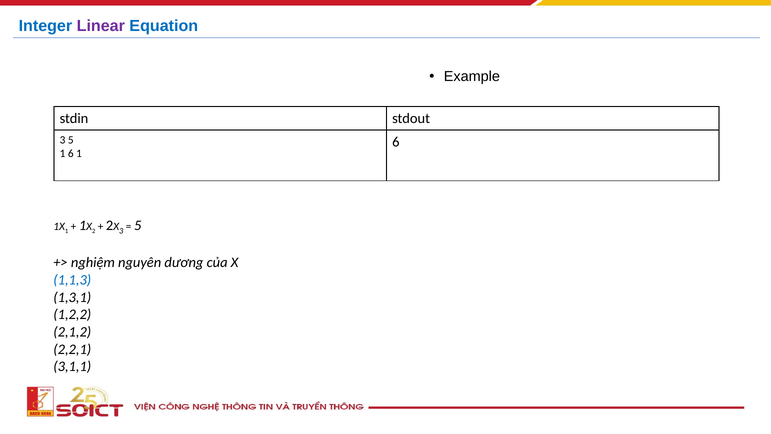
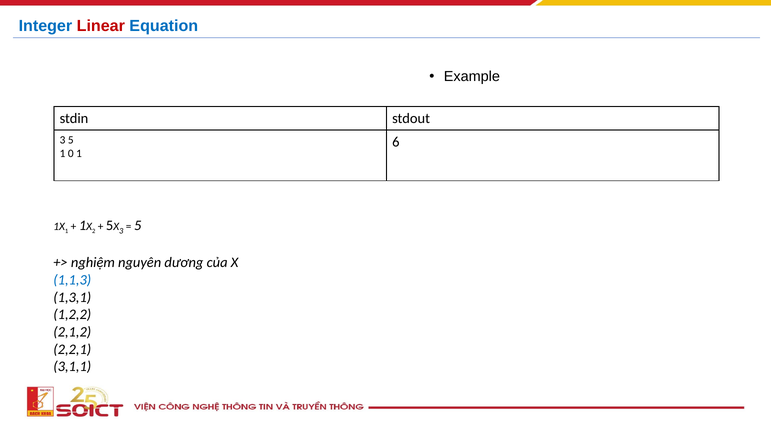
Linear colour: purple -> red
6 at (71, 153): 6 -> 0
2 at (110, 225): 2 -> 5
